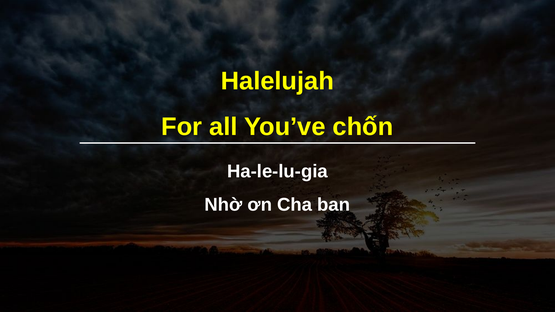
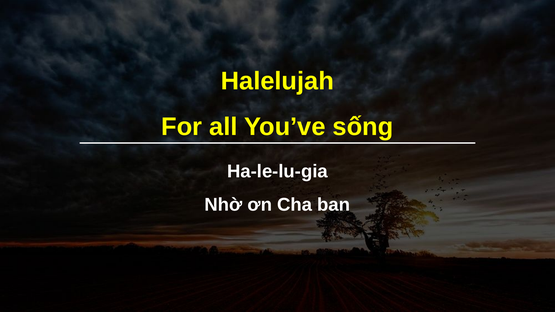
chốn: chốn -> sống
